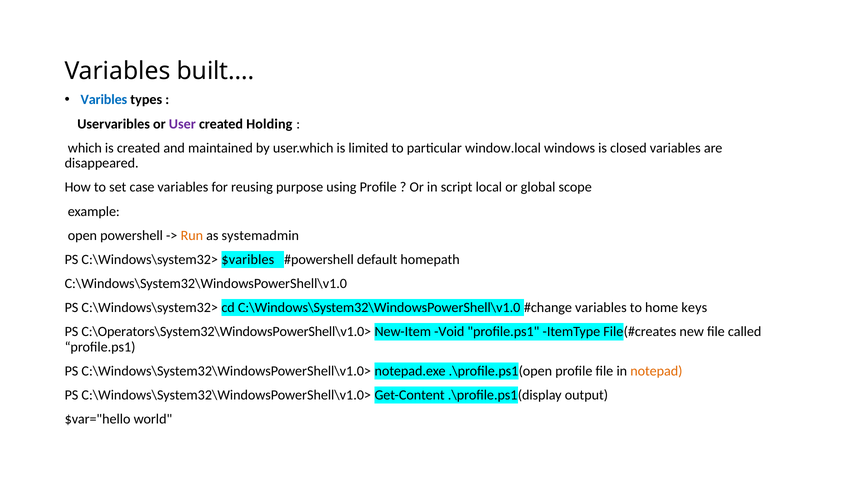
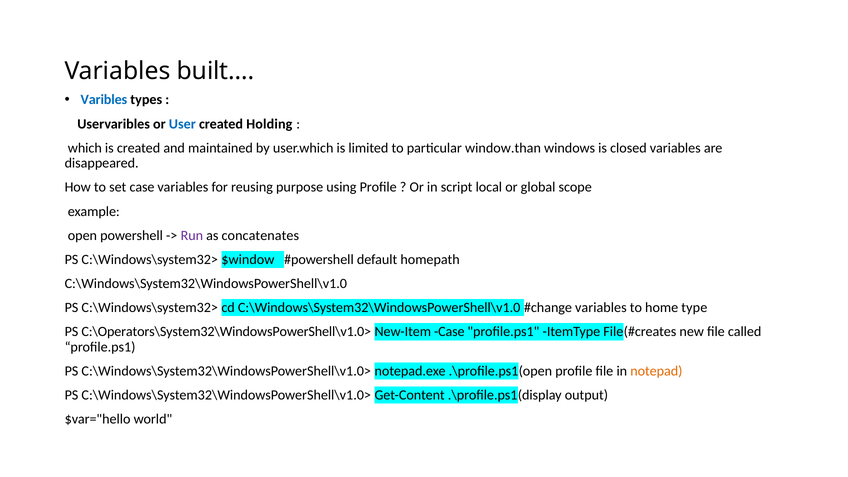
User colour: purple -> blue
window.local: window.local -> window.than
Run colour: orange -> purple
systemadmin: systemadmin -> concatenates
$varibles: $varibles -> $window
keys: keys -> type
New-Item Void: Void -> Case
